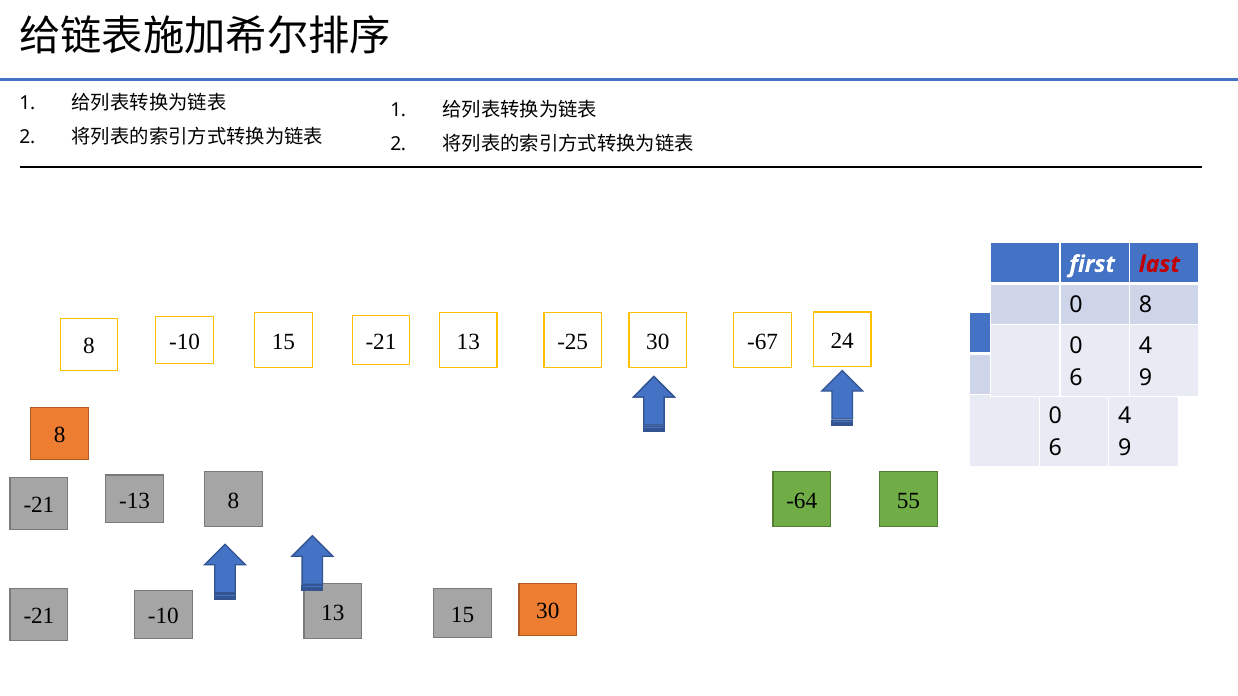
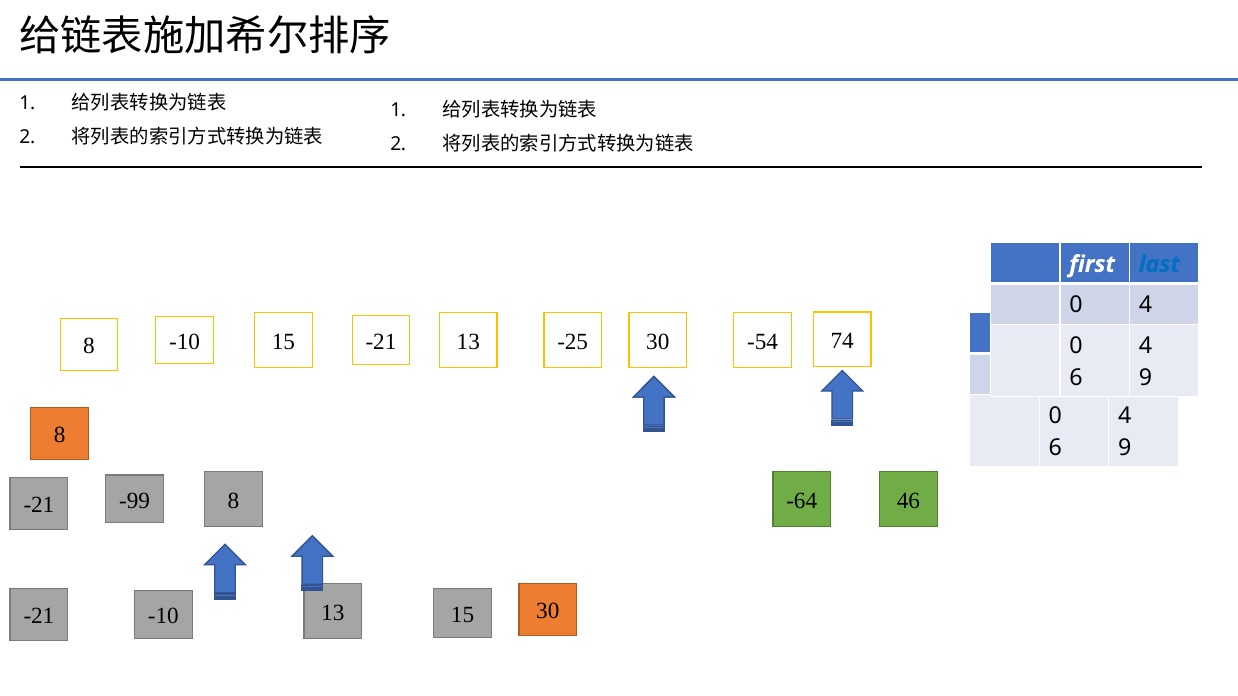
last at (1159, 264) colour: red -> blue
0 8: 8 -> 4
24: 24 -> 74
-67: -67 -> -54
-13: -13 -> -99
55: 55 -> 46
